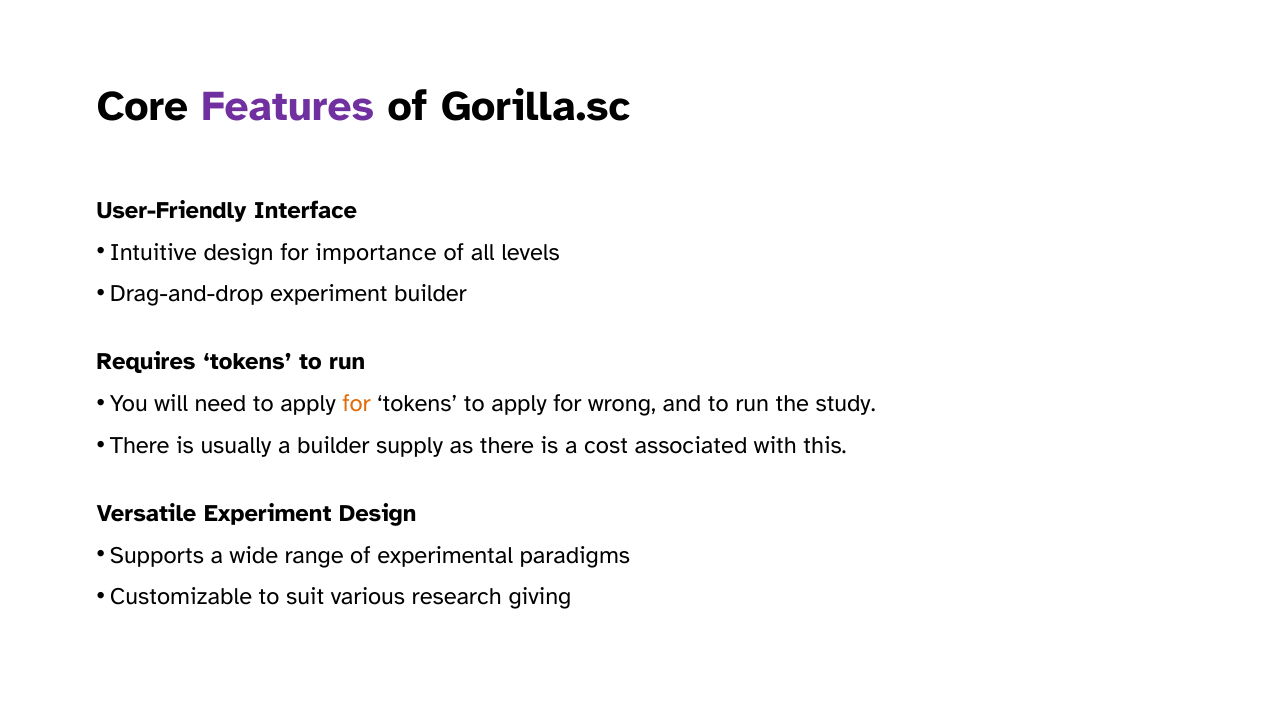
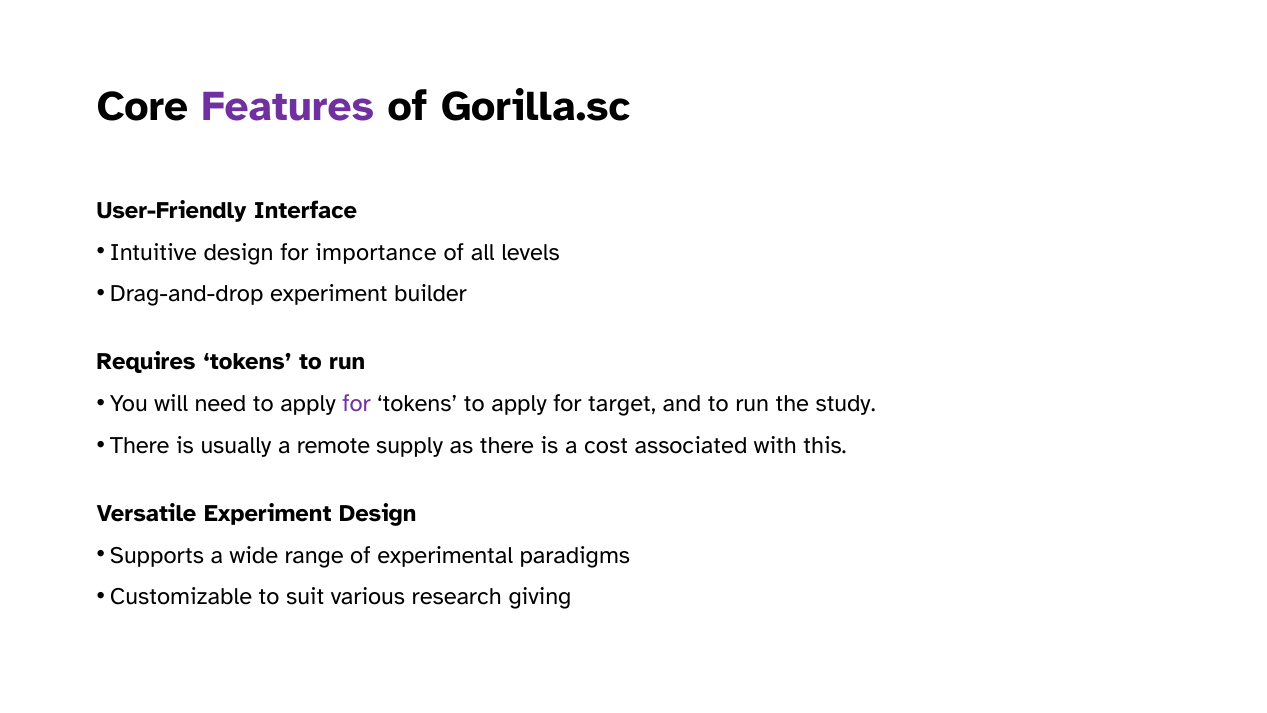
for at (357, 404) colour: orange -> purple
wrong: wrong -> target
a builder: builder -> remote
